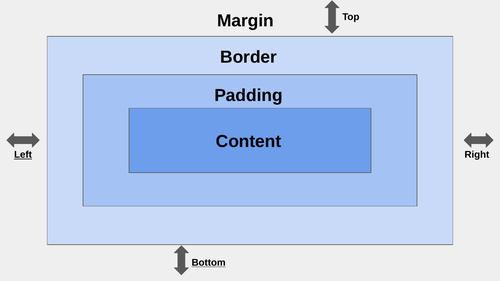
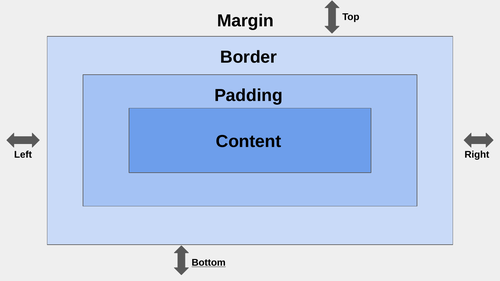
Left underline: present -> none
